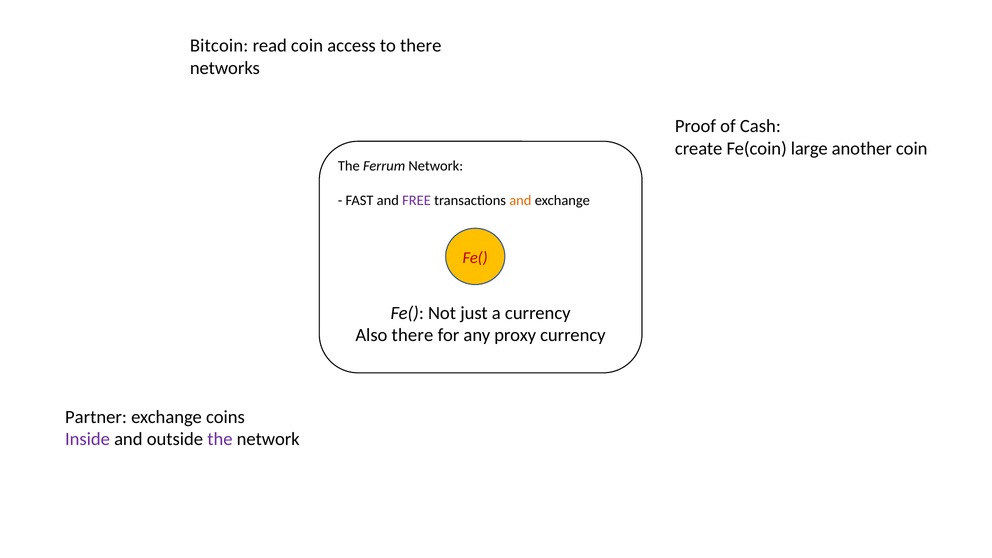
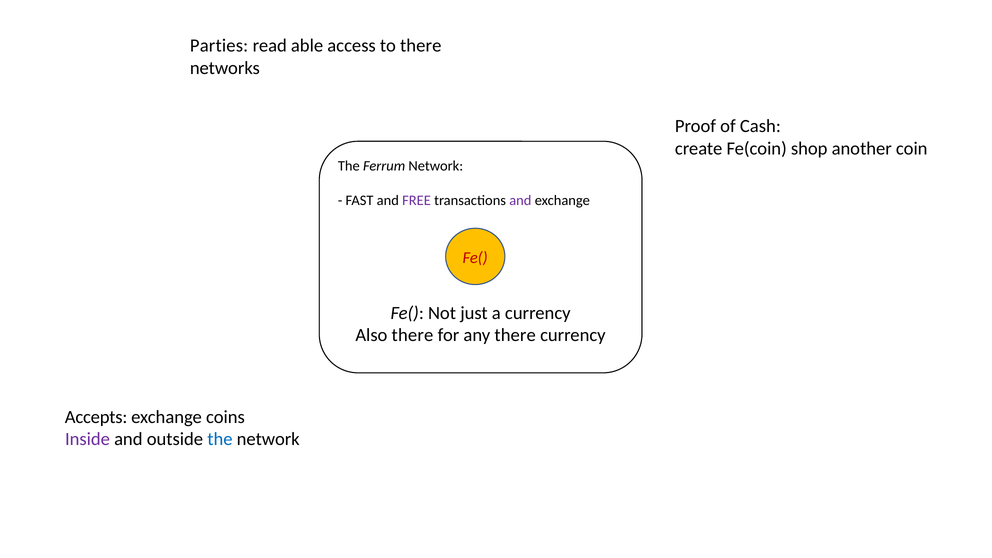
Bitcoin: Bitcoin -> Parties
read coin: coin -> able
large: large -> shop
and at (520, 201) colour: orange -> purple
any proxy: proxy -> there
Partner: Partner -> Accepts
the at (220, 439) colour: purple -> blue
